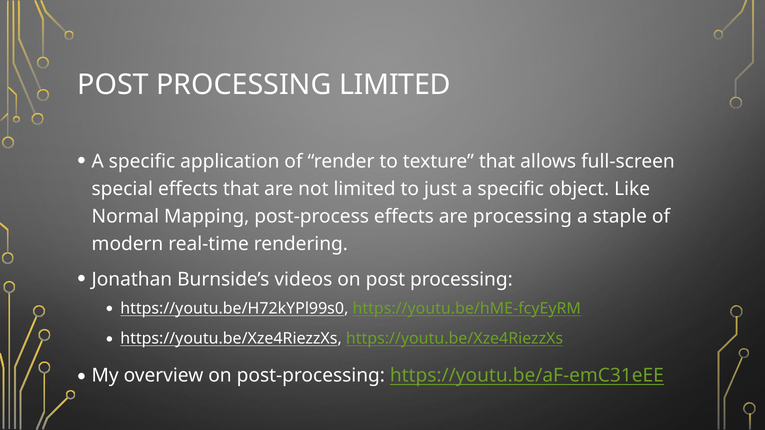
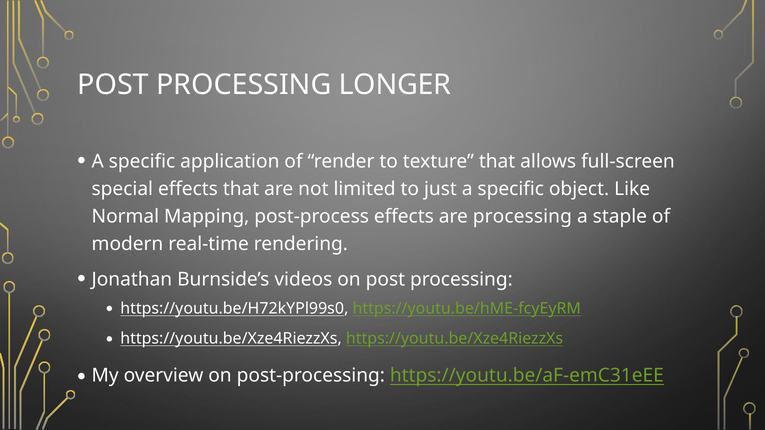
PROCESSING LIMITED: LIMITED -> LONGER
